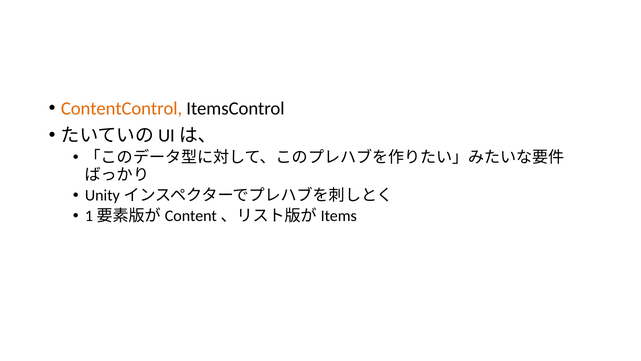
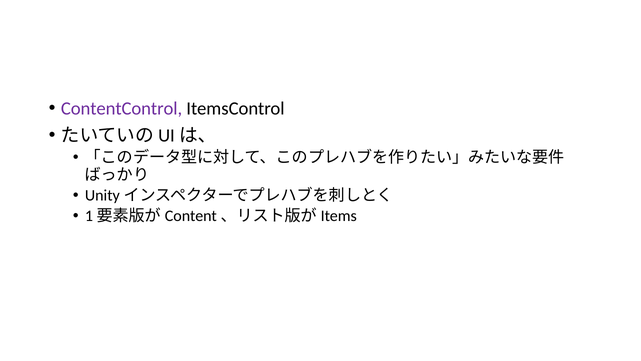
ContentControl colour: orange -> purple
